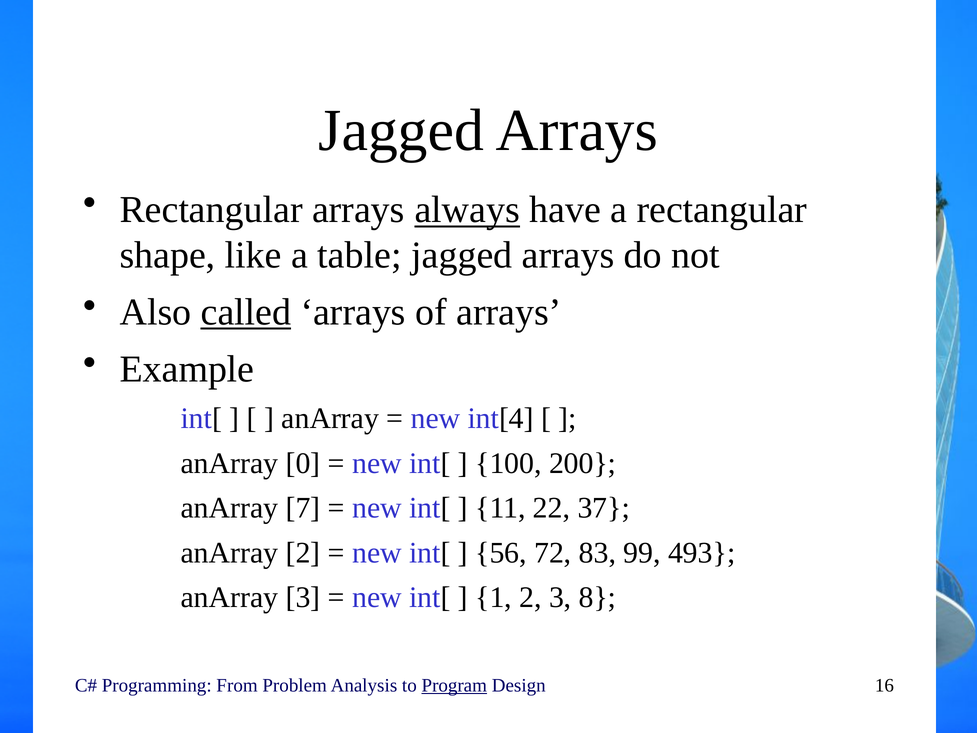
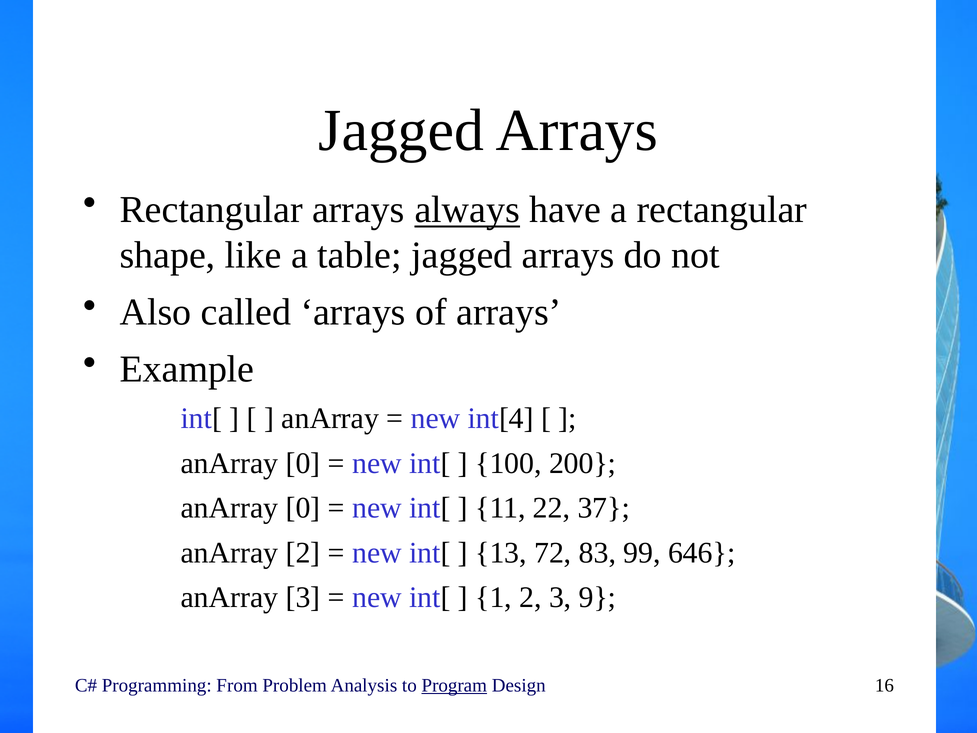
called underline: present -> none
7 at (303, 508): 7 -> 0
56: 56 -> 13
493: 493 -> 646
8: 8 -> 9
